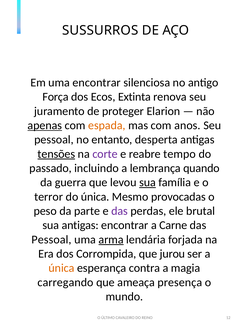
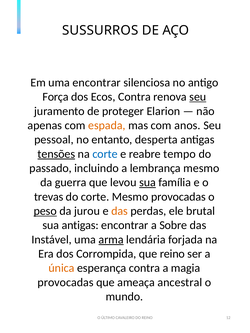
Ecos Extinta: Extinta -> Contra
seu at (198, 97) underline: none -> present
apenas underline: present -> none
corte at (105, 154) colour: purple -> blue
lembrança quando: quando -> mesmo
terror: terror -> trevas
do única: única -> corte
peso underline: none -> present
parte: parte -> jurou
das at (120, 211) colour: purple -> orange
Carne: Carne -> Sobre
Pessoal at (52, 240): Pessoal -> Instável
que jurou: jurou -> reino
carregando at (66, 283): carregando -> provocadas
presença: presença -> ancestral
